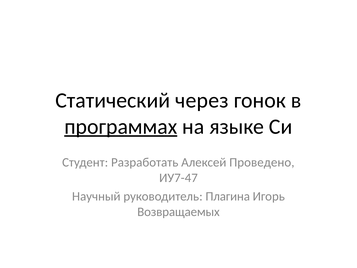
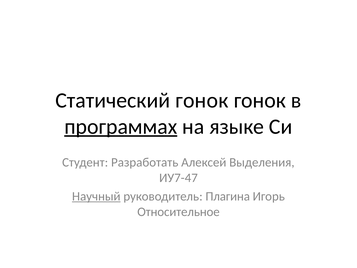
Статический через: через -> гонок
Проведено: Проведено -> Выделения
Научный underline: none -> present
Возвращаемых: Возвращаемых -> Относительное
